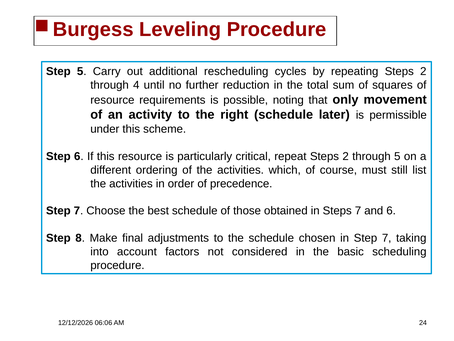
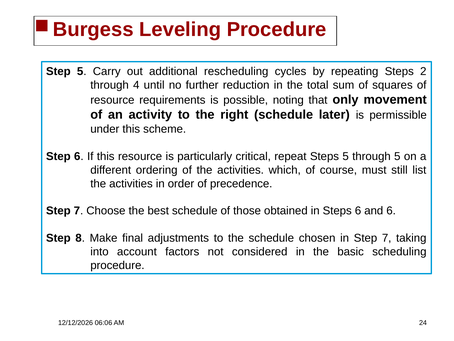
repeat Steps 2: 2 -> 5
Steps 7: 7 -> 6
